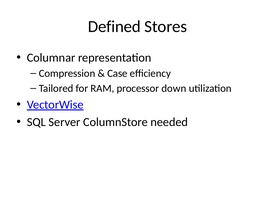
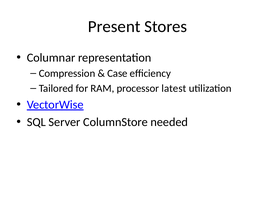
Defined: Defined -> Present
down: down -> latest
